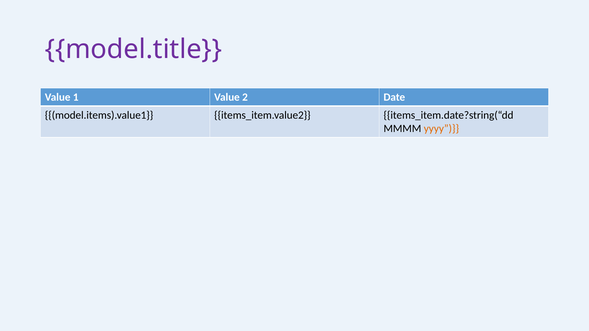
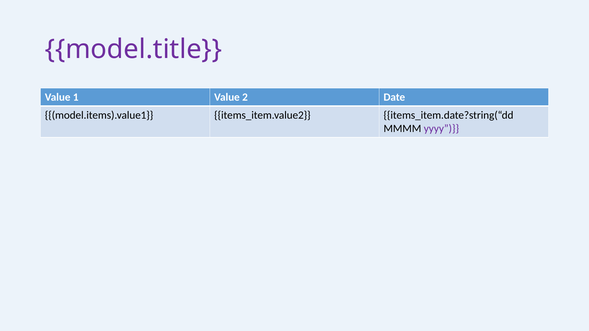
yyyy colour: orange -> purple
